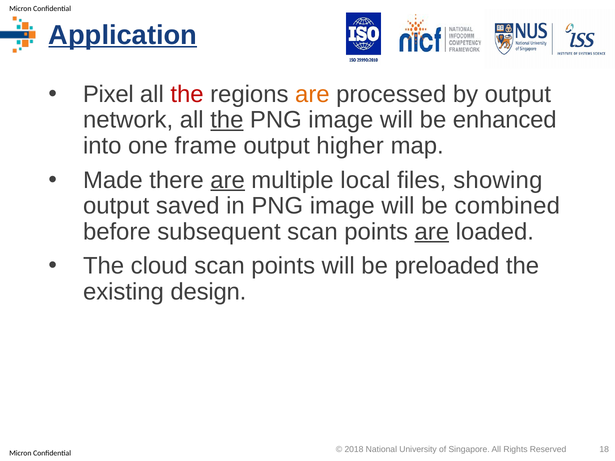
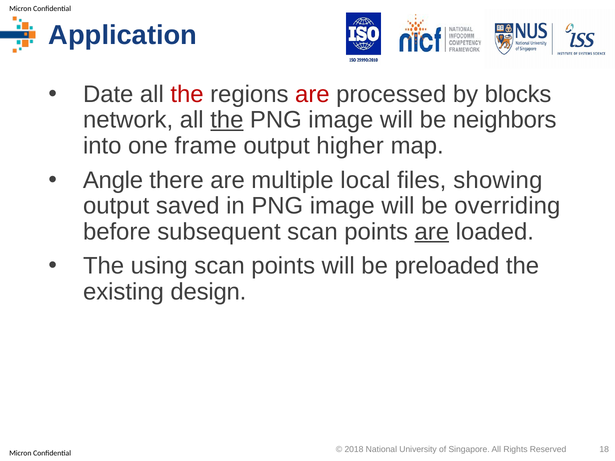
Application underline: present -> none
Pixel: Pixel -> Date
are at (312, 94) colour: orange -> red
by output: output -> blocks
enhanced: enhanced -> neighbors
Made: Made -> Angle
are at (228, 180) underline: present -> none
combined: combined -> overriding
cloud: cloud -> using
